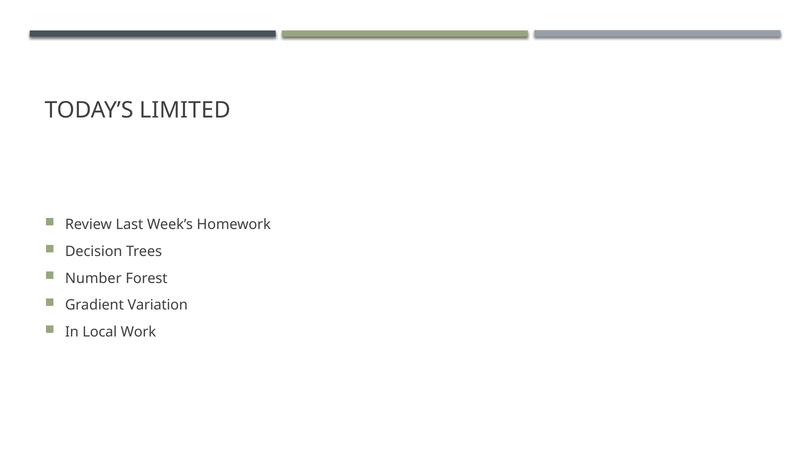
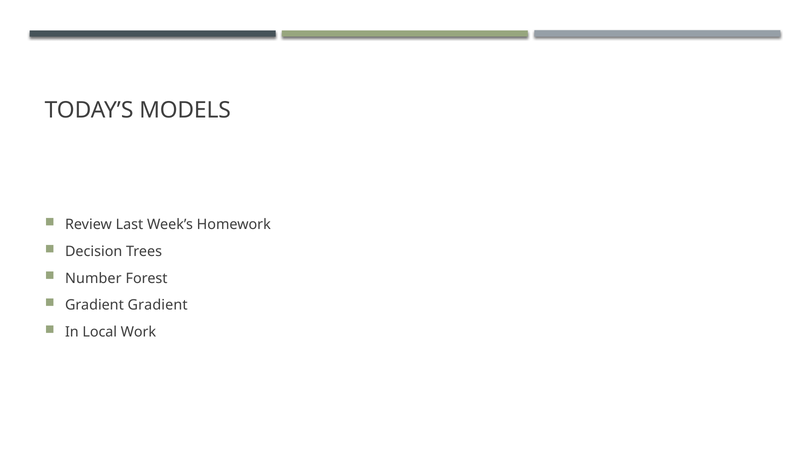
LIMITED: LIMITED -> MODELS
Gradient Variation: Variation -> Gradient
